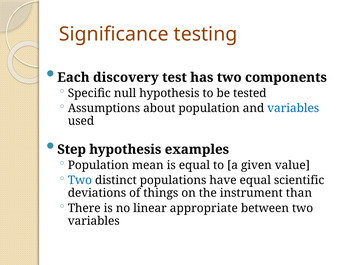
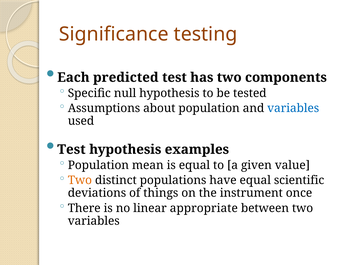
discovery: discovery -> predicted
Step at (72, 149): Step -> Test
Two at (80, 180) colour: blue -> orange
than: than -> once
